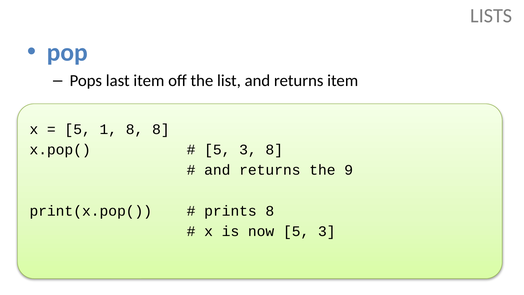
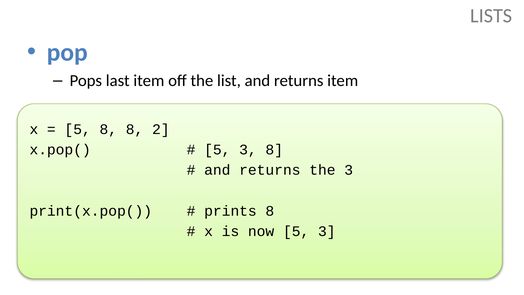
5 1: 1 -> 8
8 8: 8 -> 2
the 9: 9 -> 3
